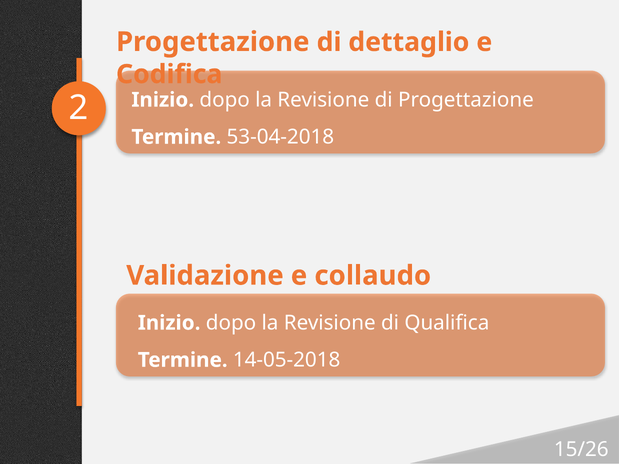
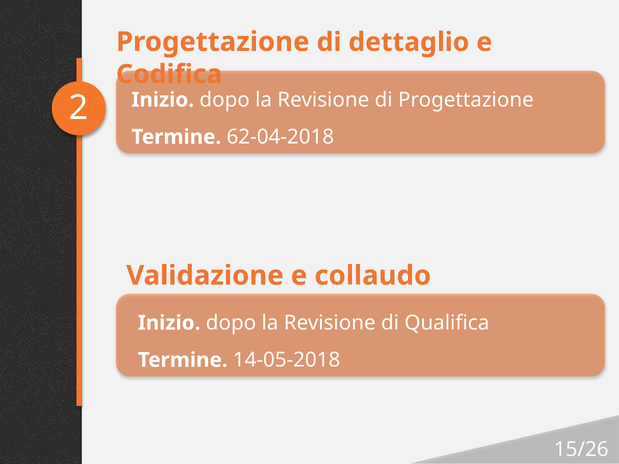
53-04-2018: 53-04-2018 -> 62-04-2018
